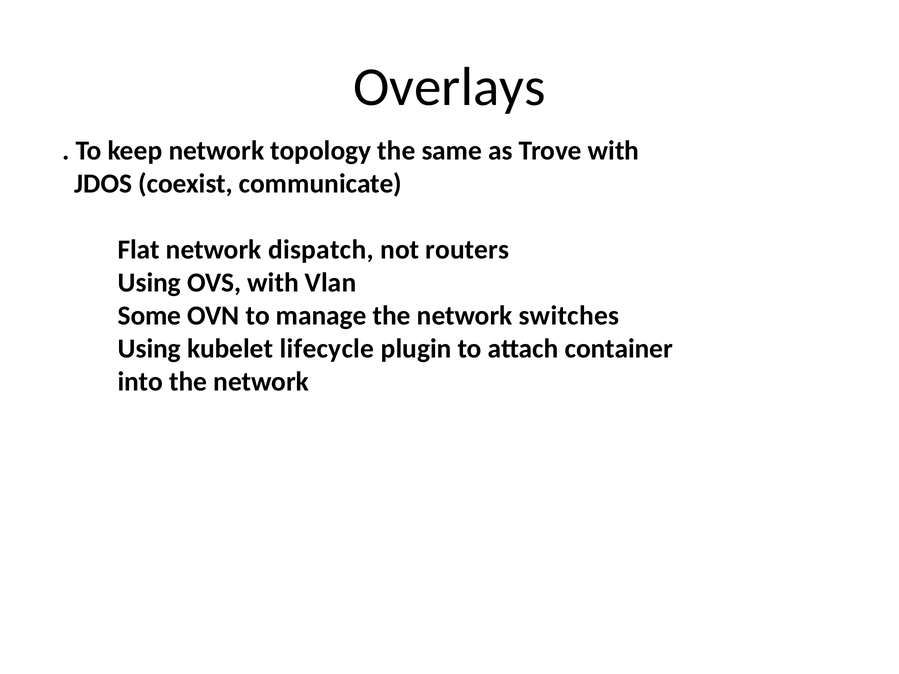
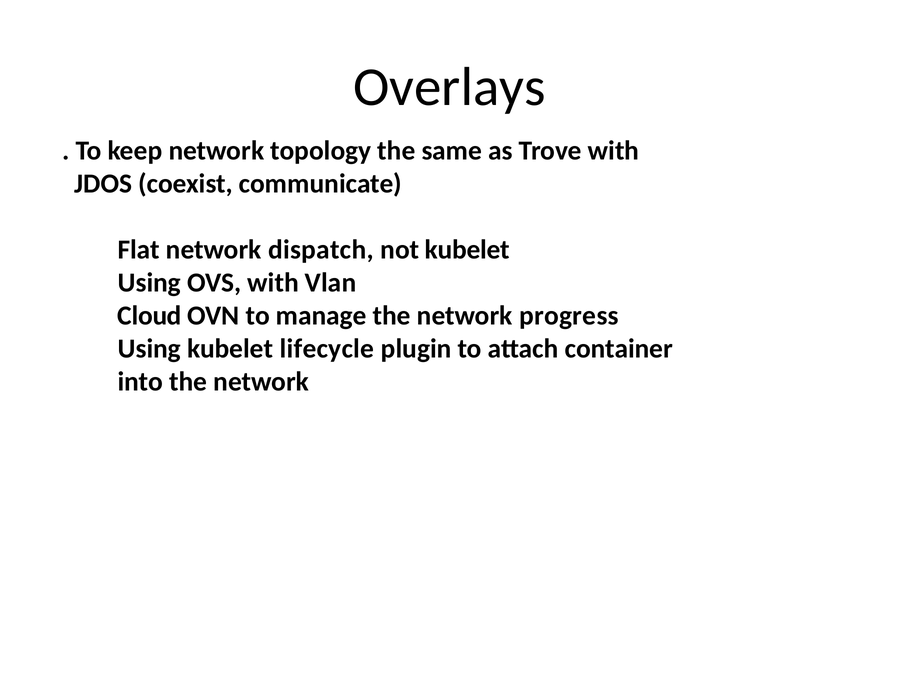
not routers: routers -> kubelet
Some: Some -> Cloud
switches: switches -> progress
